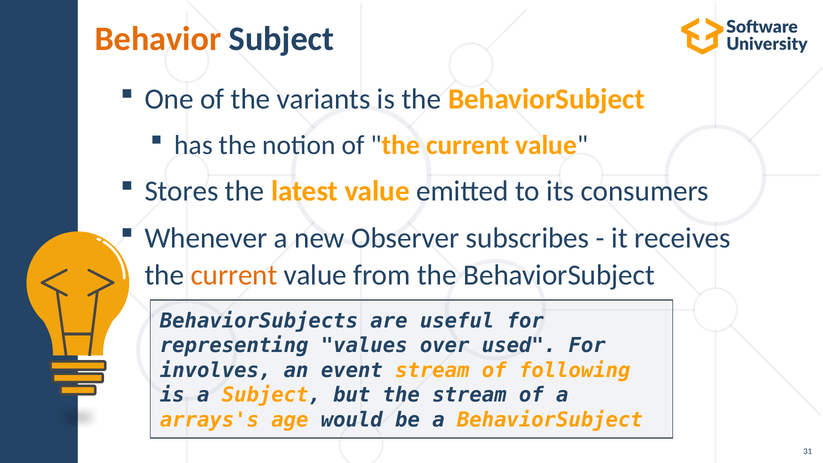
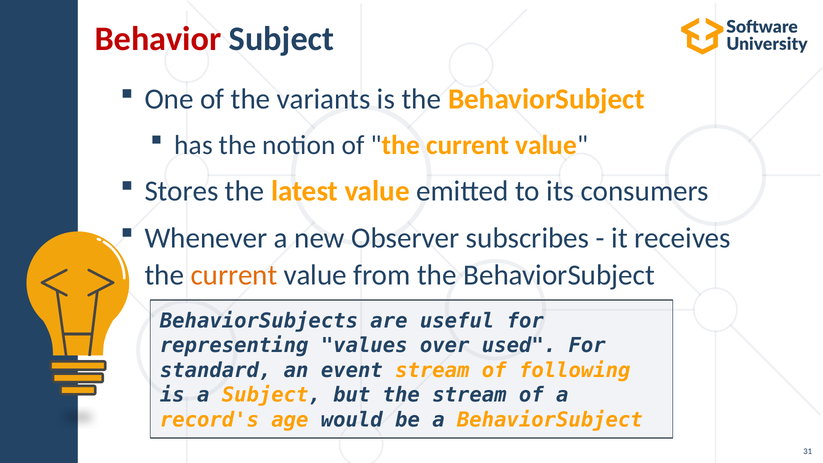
Behavior colour: orange -> red
involves: involves -> standard
arrays's: arrays's -> record's
